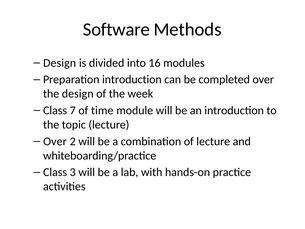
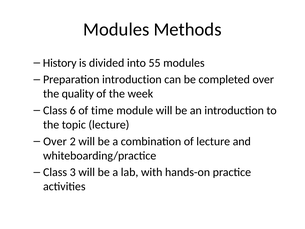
Software at (116, 30): Software -> Modules
Design at (60, 63): Design -> History
16: 16 -> 55
the design: design -> quality
7: 7 -> 6
